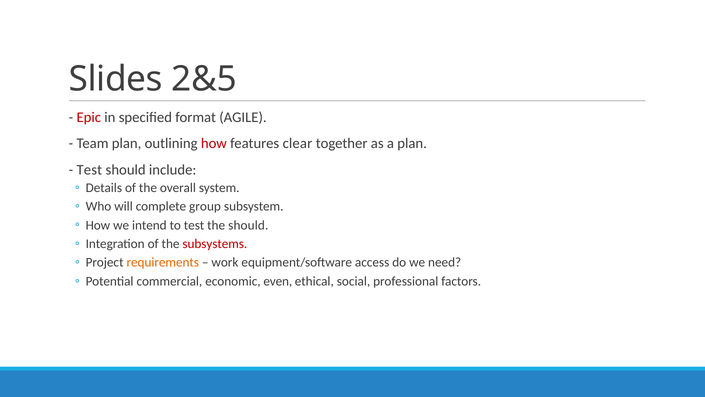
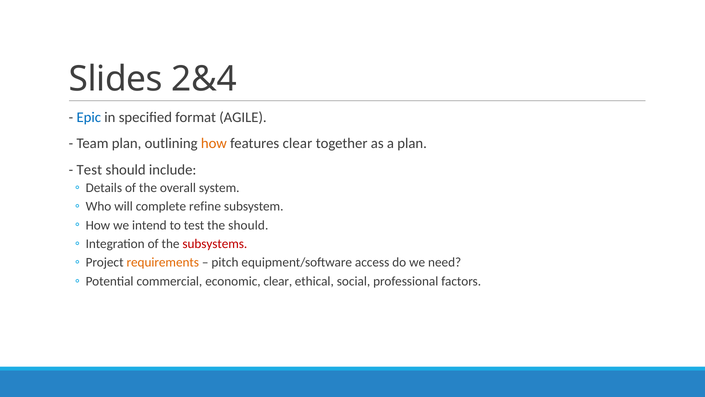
2&5: 2&5 -> 2&4
Epic colour: red -> blue
how at (214, 143) colour: red -> orange
group: group -> refine
work: work -> pitch
economic even: even -> clear
